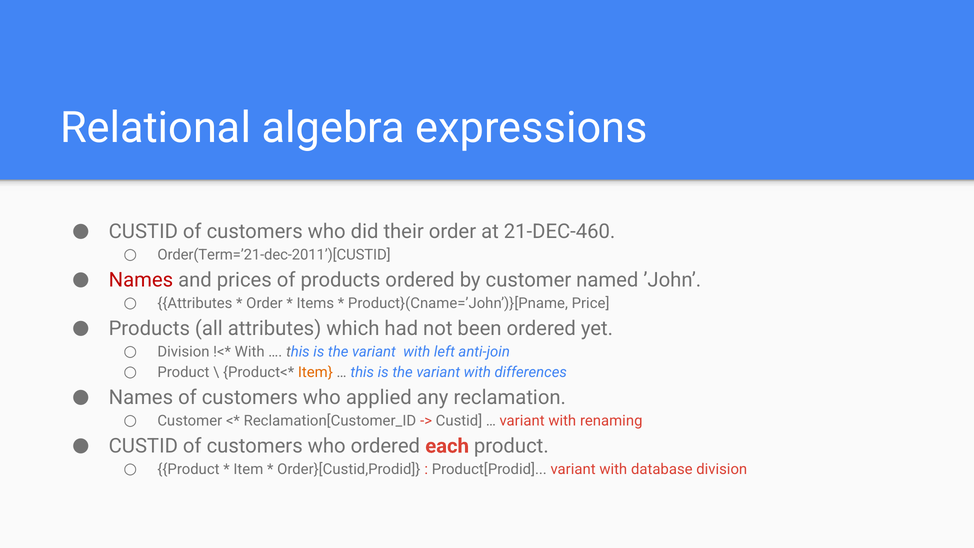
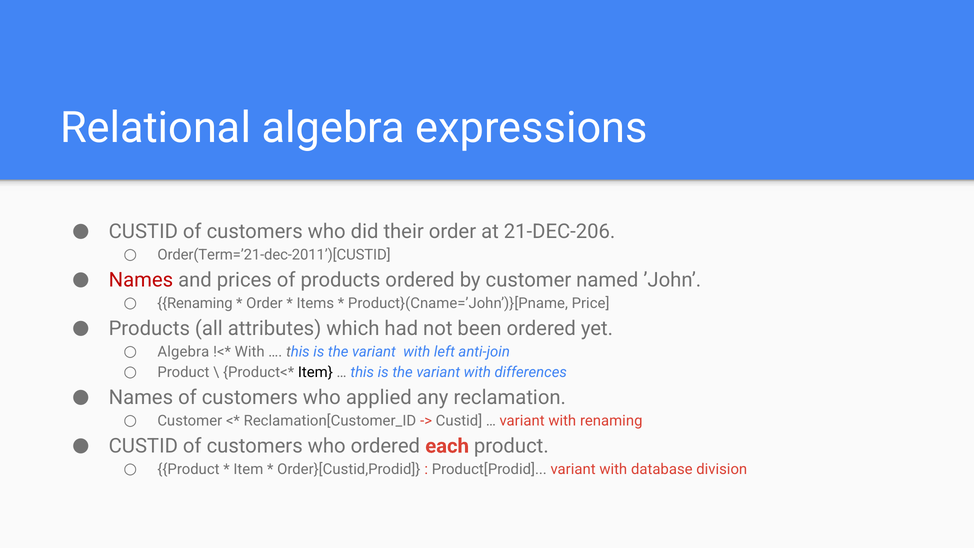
21-DEC-460: 21-DEC-460 -> 21-DEC-206
Attributes at (195, 303): Attributes -> Renaming
Division at (183, 352): Division -> Algebra
Item at (315, 372) colour: orange -> black
